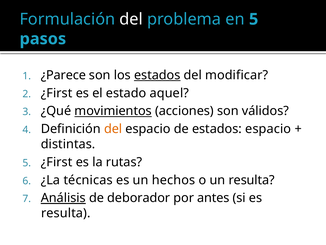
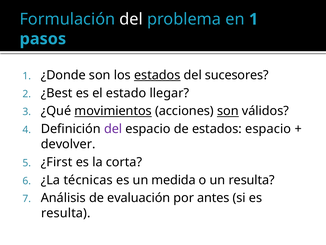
en 5: 5 -> 1
¿Parece: ¿Parece -> ¿Donde
modificar: modificar -> sucesores
¿First at (57, 93): ¿First -> ¿Best
aquel: aquel -> llegar
son at (228, 111) underline: none -> present
del at (113, 129) colour: orange -> purple
distintas: distintas -> devolver
rutas: rutas -> corta
hechos: hechos -> medida
Análisis underline: present -> none
deborador: deborador -> evaluación
